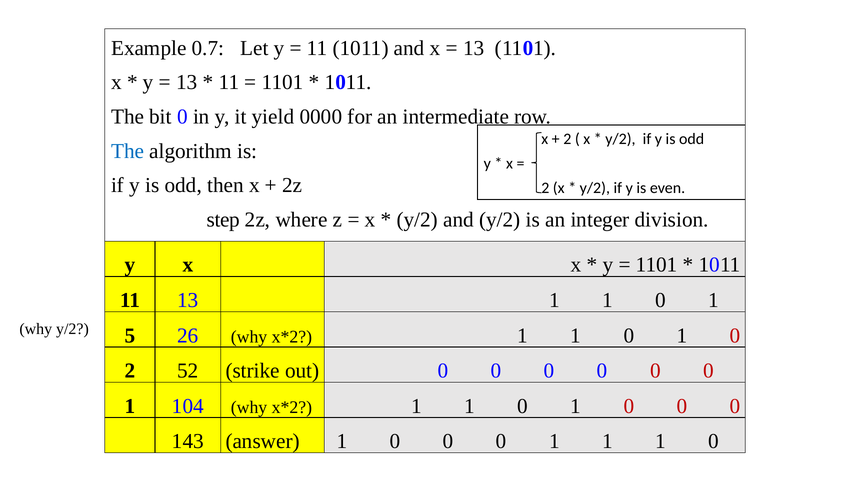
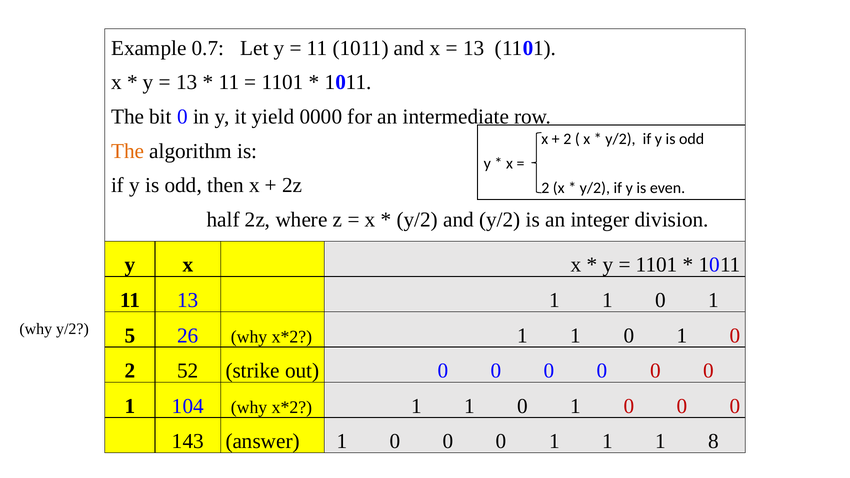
The at (128, 151) colour: blue -> orange
step: step -> half
1 1 1 0: 0 -> 8
